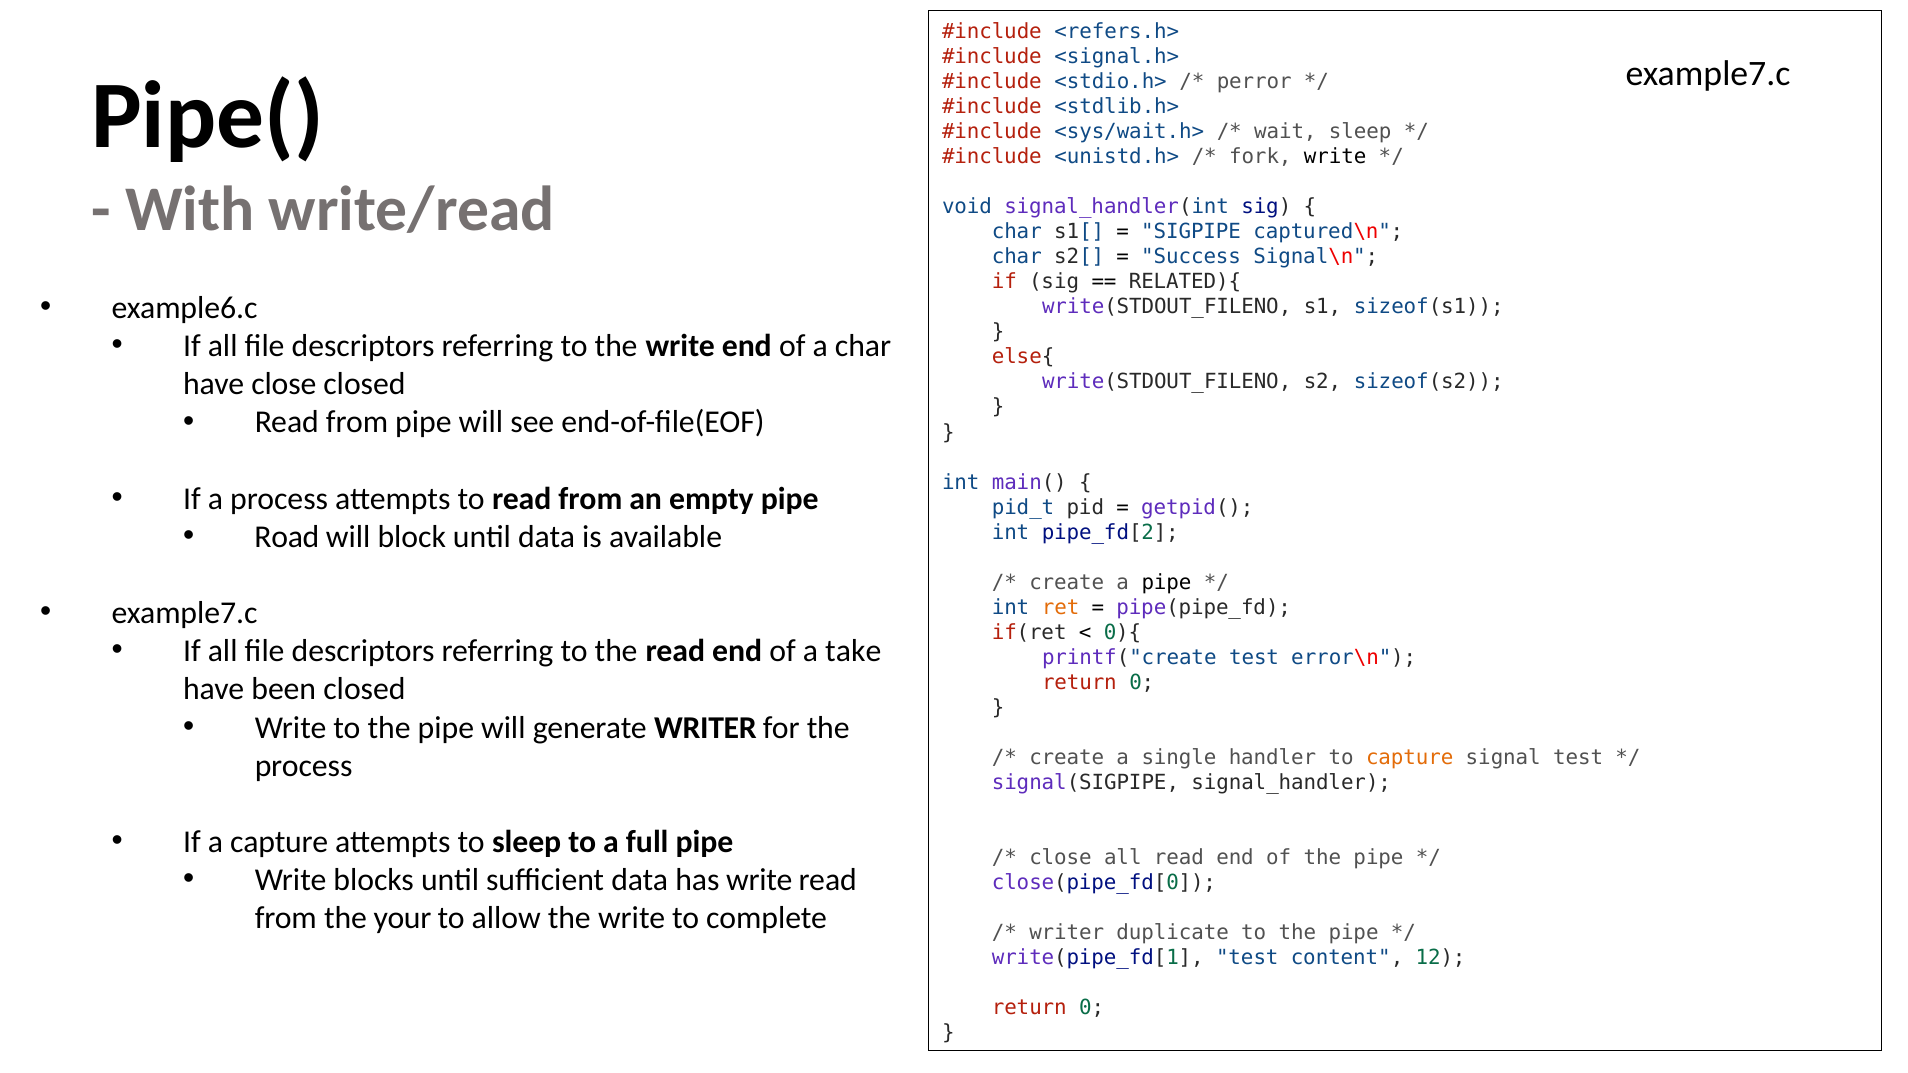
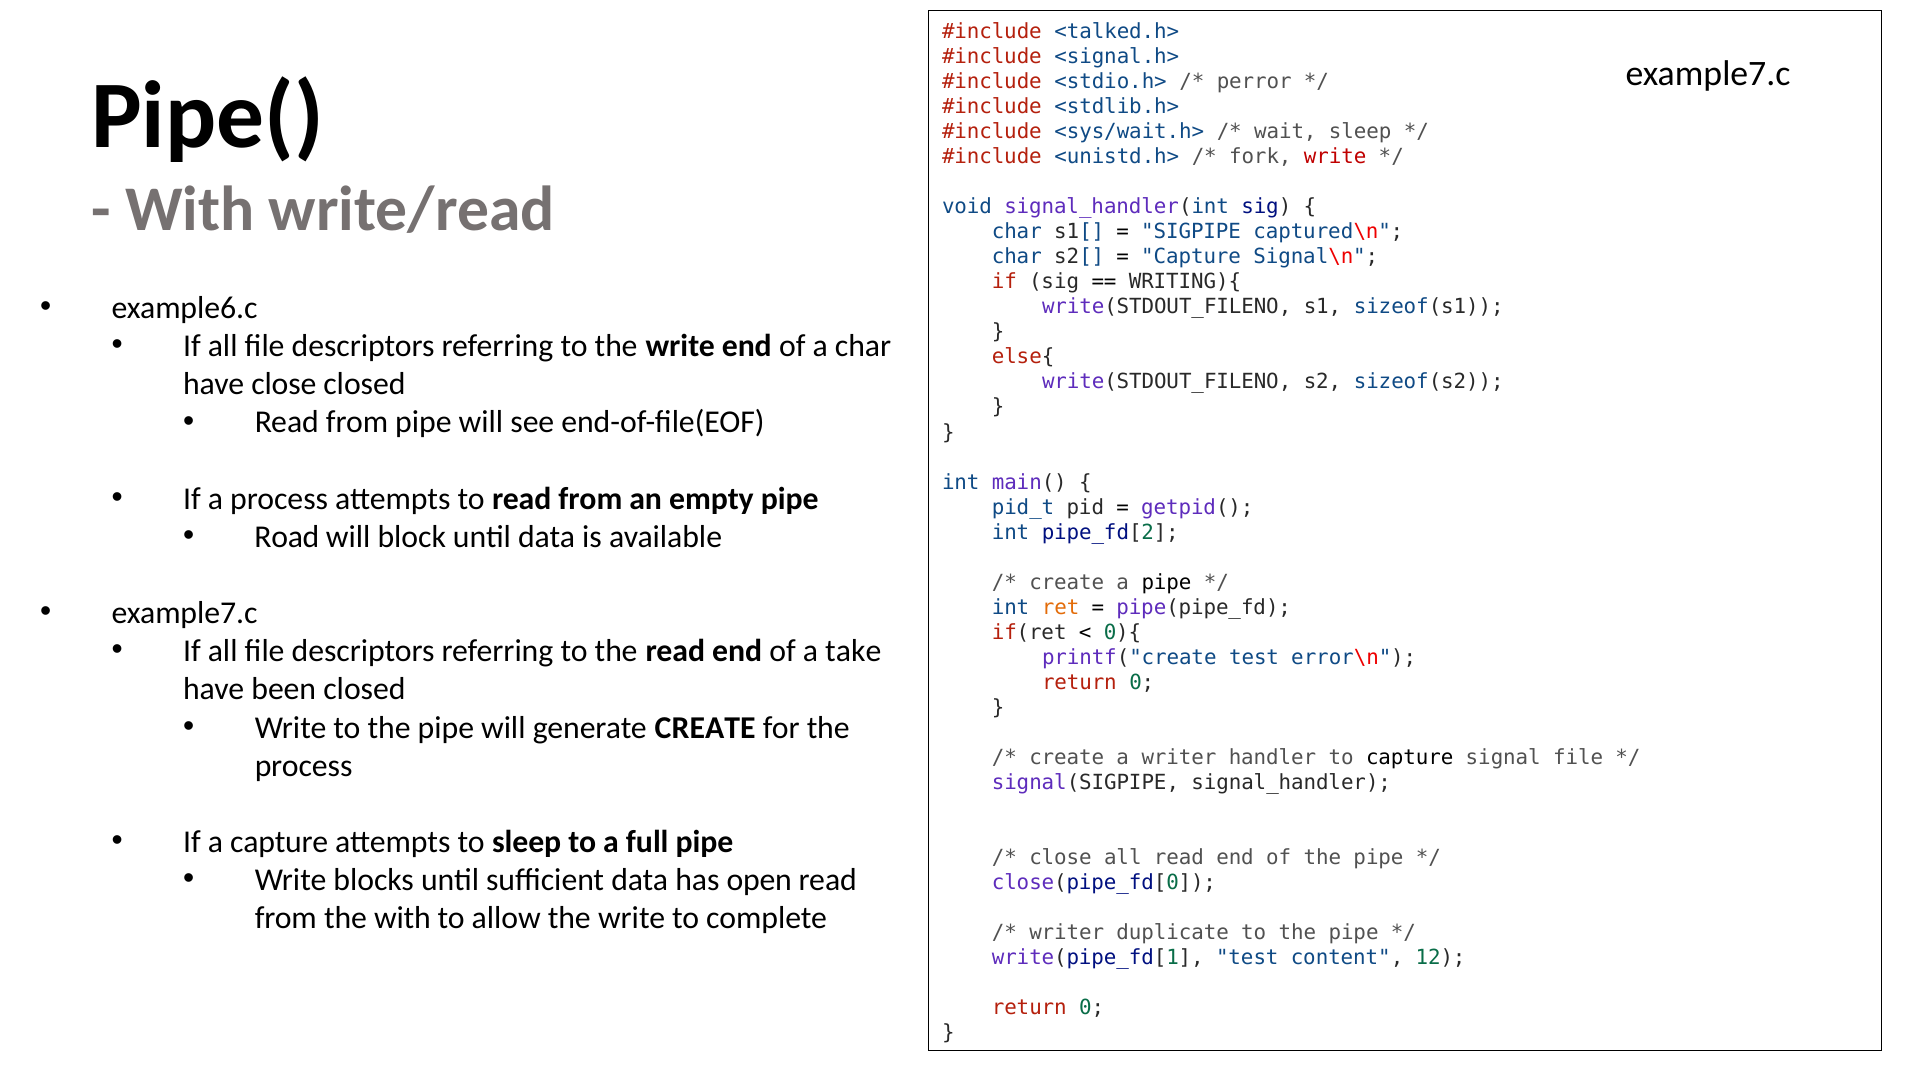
<refers.h>: <refers.h> -> <talked.h>
write at (1335, 157) colour: black -> red
Success at (1191, 257): Success -> Capture
RELATED){: RELATED){ -> WRITING){
generate WRITER: WRITER -> CREATE
a single: single -> writer
capture at (1410, 757) colour: orange -> black
signal test: test -> file
has write: write -> open
the your: your -> with
